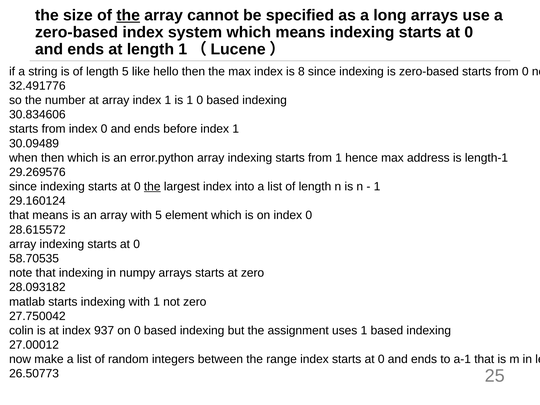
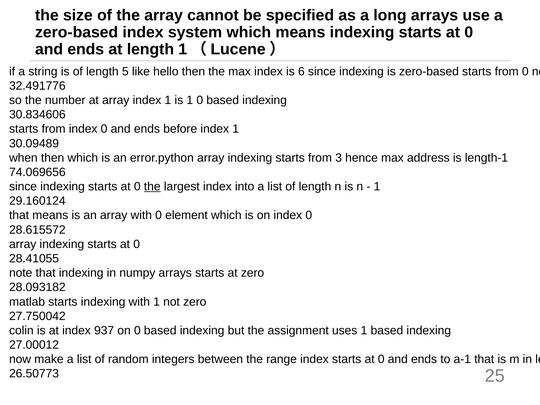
the at (128, 15) underline: present -> none
8: 8 -> 6
from 1: 1 -> 3
29.269576: 29.269576 -> 74.069656
with 5: 5 -> 0
58.70535: 58.70535 -> 28.41055
